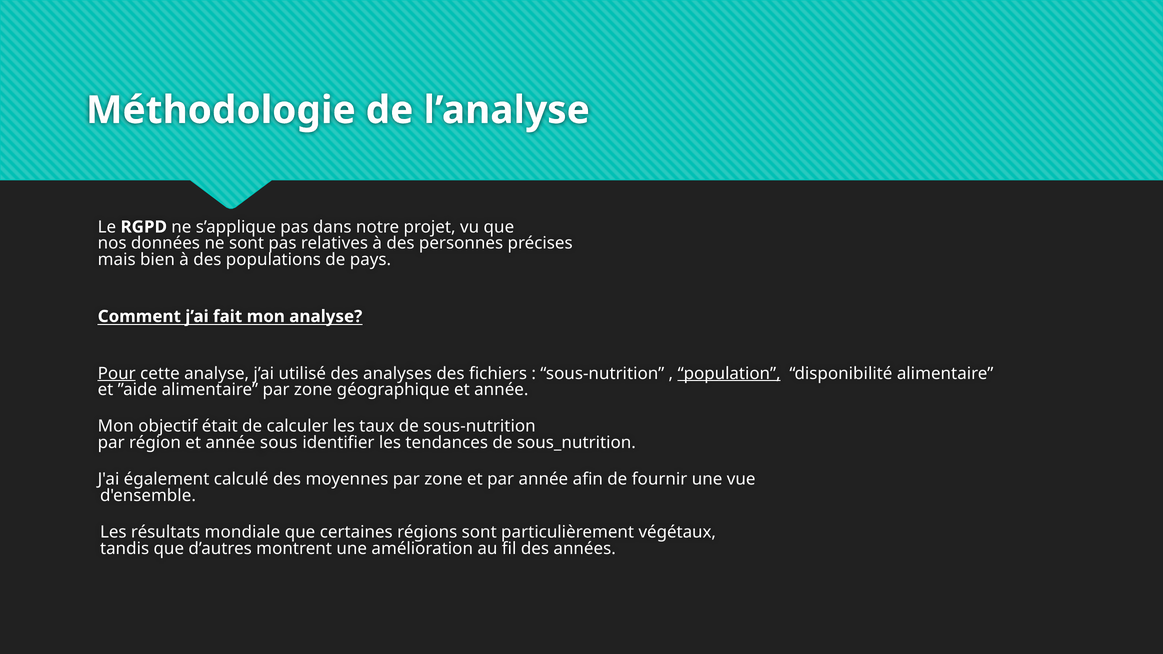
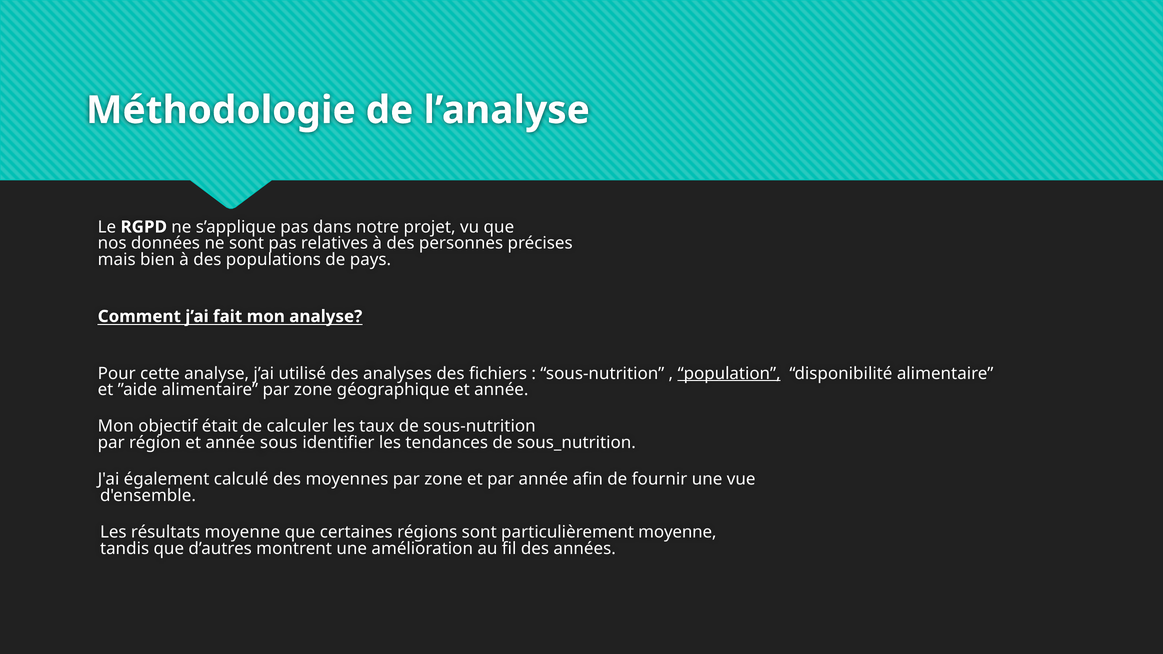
Pour underline: present -> none
résultats mondiale: mondiale -> moyenne
particulièrement végétaux: végétaux -> moyenne
